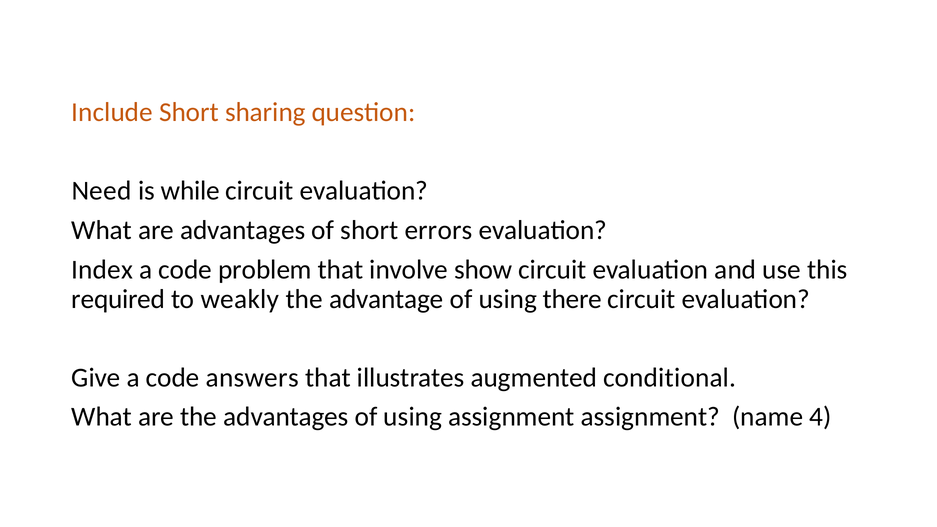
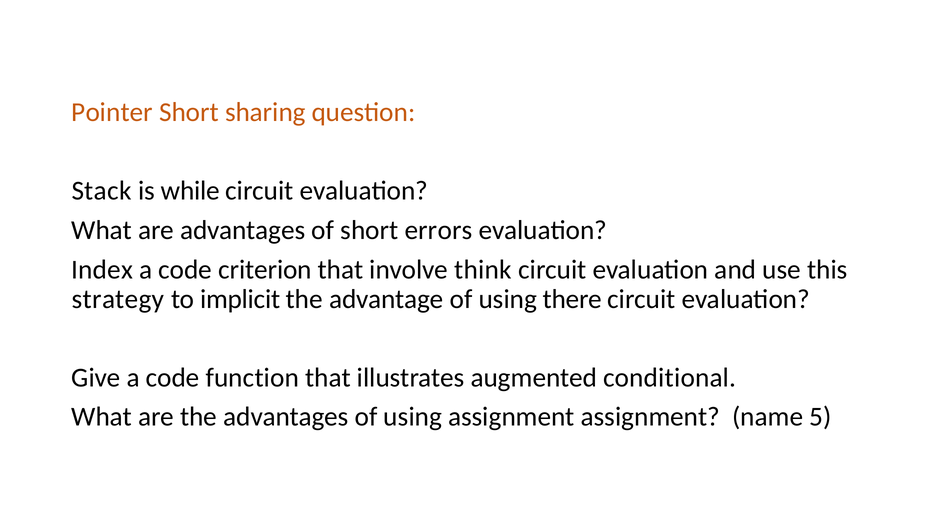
Include: Include -> Pointer
Need: Need -> Stack
problem: problem -> criterion
show: show -> think
required: required -> strategy
weakly: weakly -> implicit
answers: answers -> function
4: 4 -> 5
